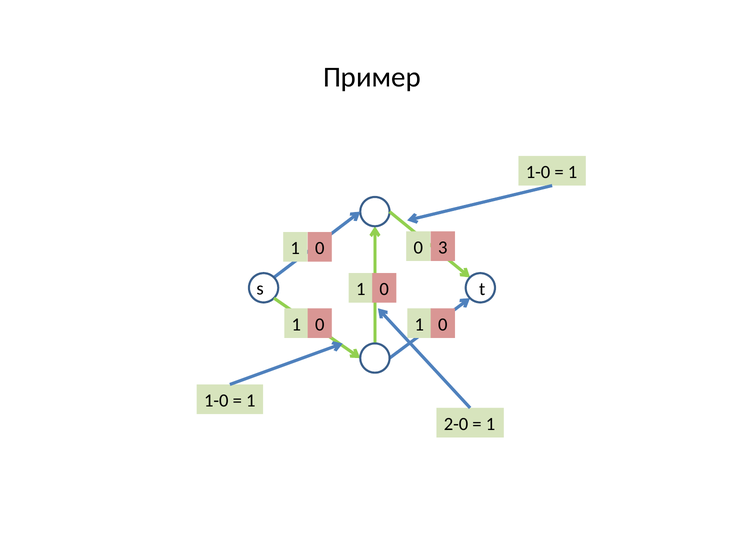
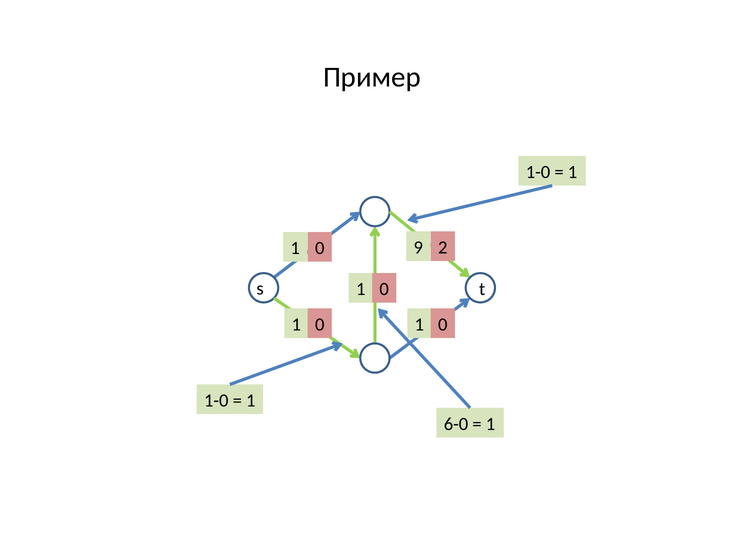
0 at (418, 247): 0 -> 9
3: 3 -> 2
2-0: 2-0 -> 6-0
